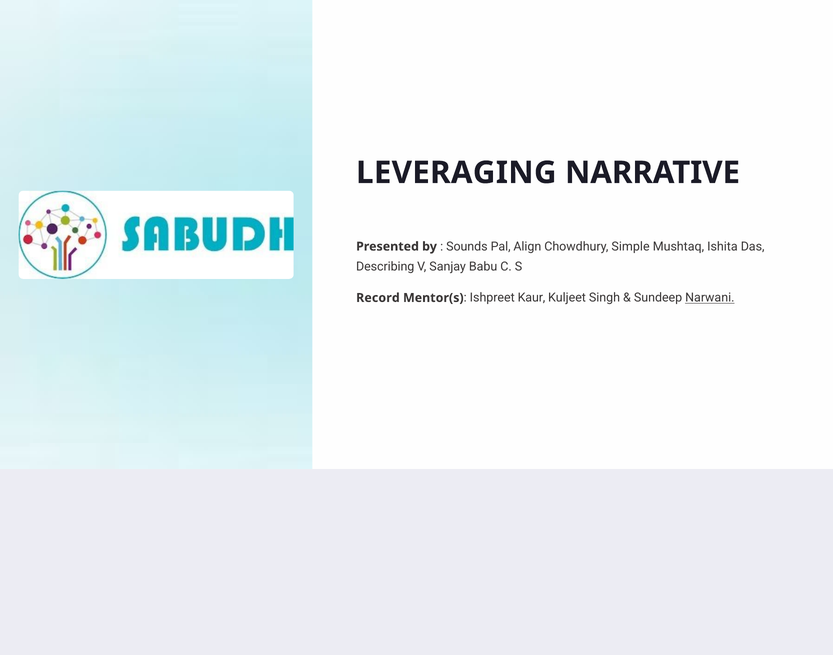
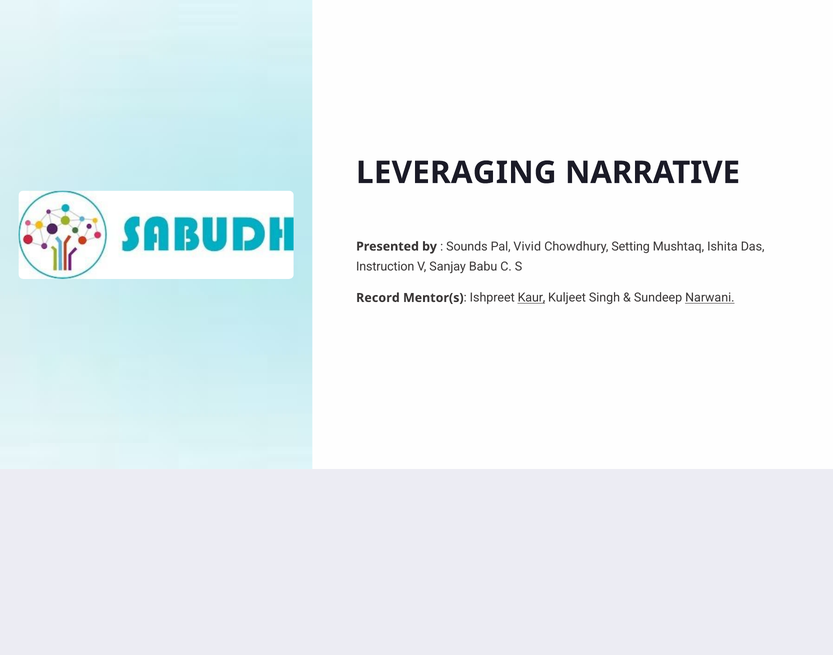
Align: Align -> Vivid
Simple: Simple -> Setting
Describing: Describing -> Instruction
Kaur underline: none -> present
